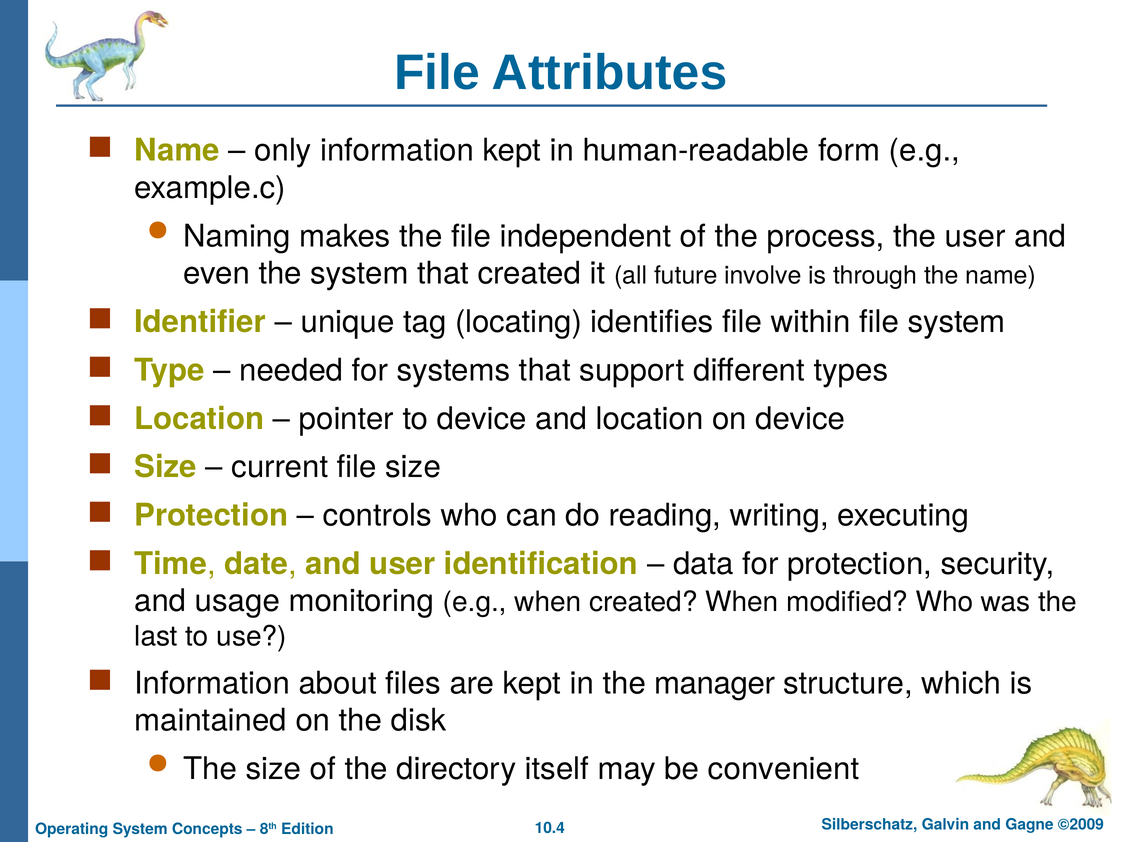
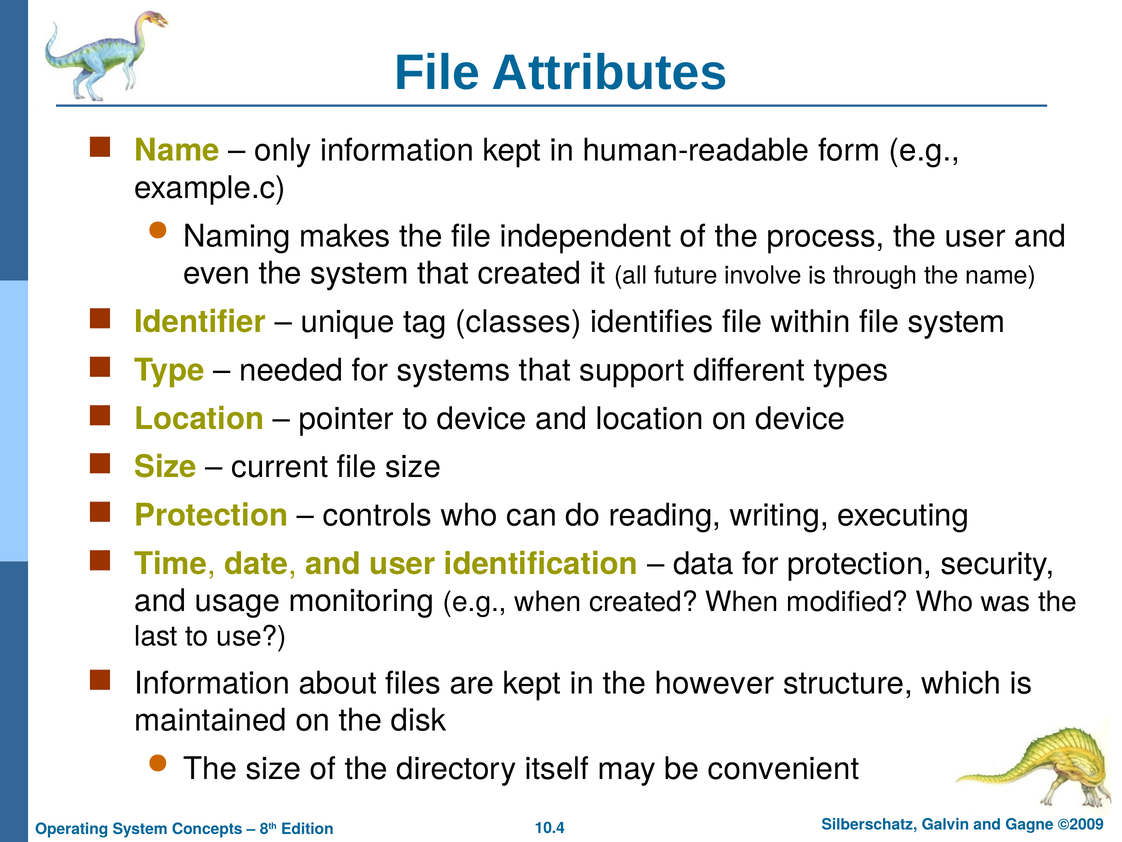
locating: locating -> classes
manager: manager -> however
